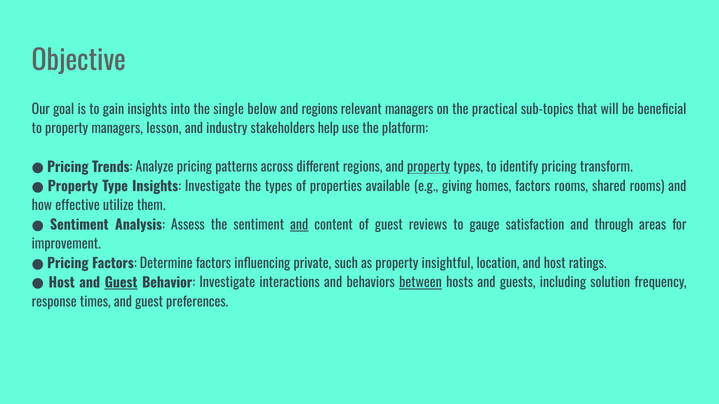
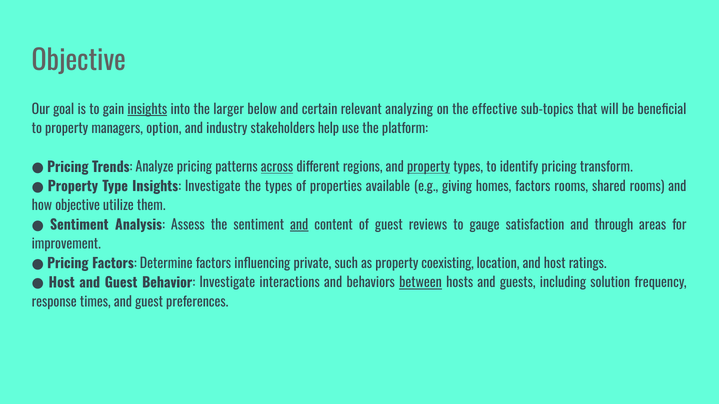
insights at (147, 110) underline: none -> present
single: single -> larger
and regions: regions -> certain
relevant managers: managers -> analyzing
practical: practical -> effective
lesson: lesson -> option
across underline: none -> present
how effective: effective -> objective
insightful: insightful -> coexisting
Guest at (121, 283) underline: present -> none
